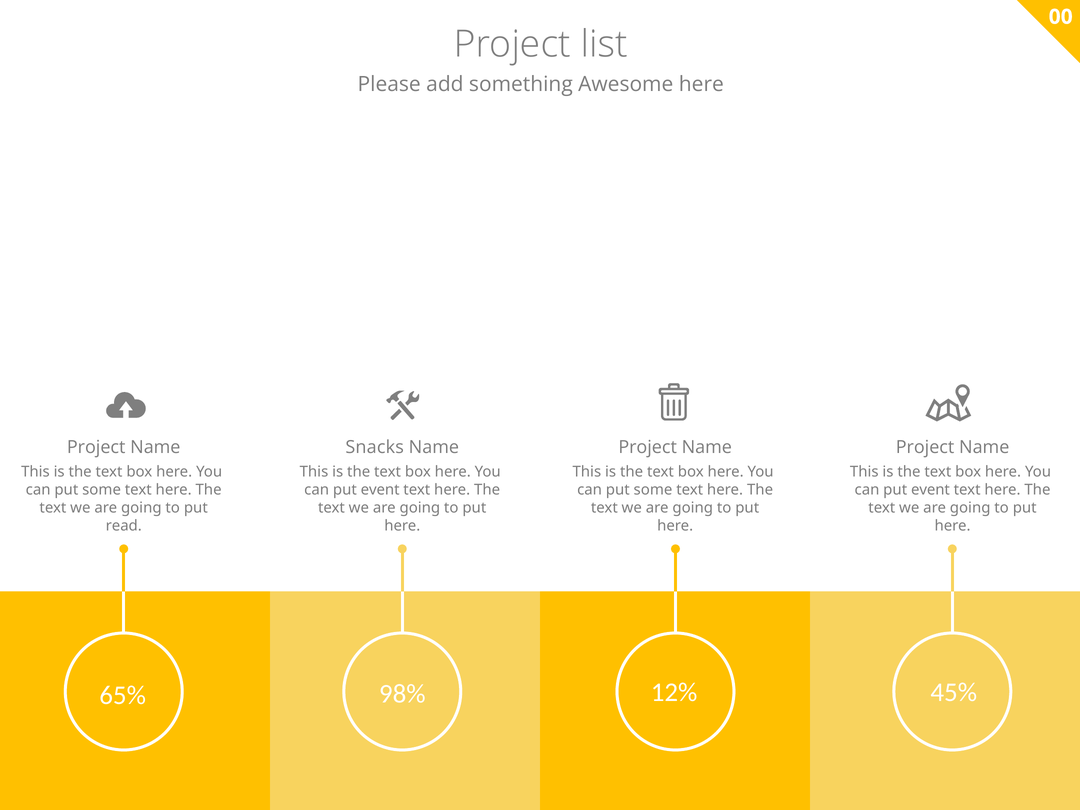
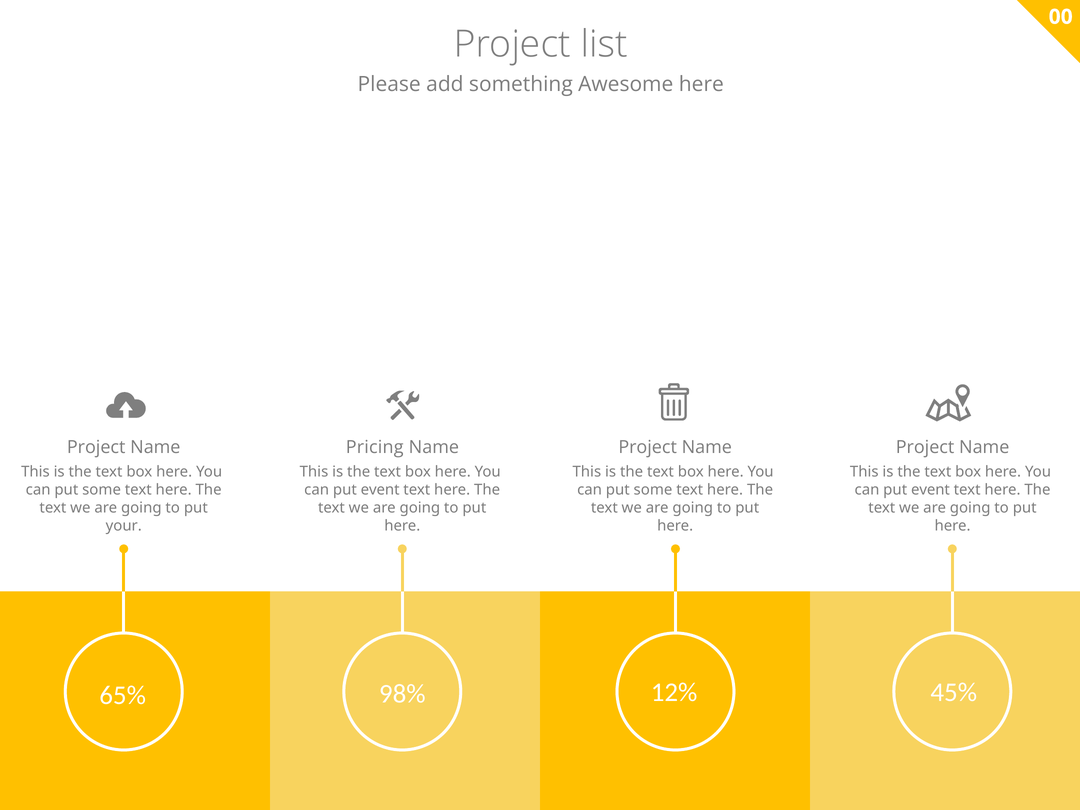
Snacks: Snacks -> Pricing
read: read -> your
